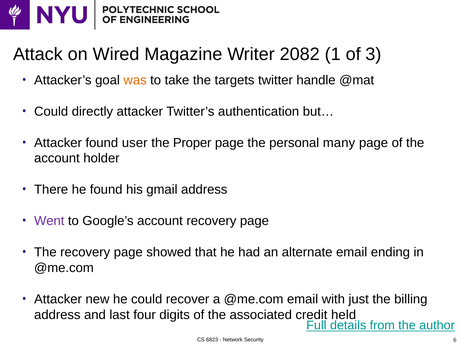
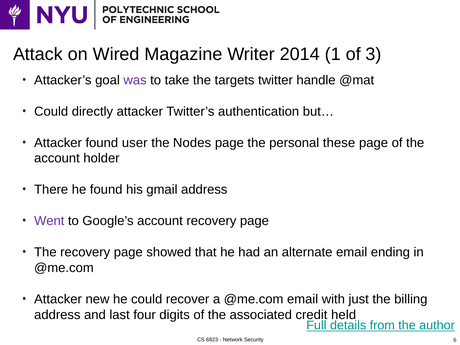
2082: 2082 -> 2014
was colour: orange -> purple
Proper: Proper -> Nodes
many: many -> these
